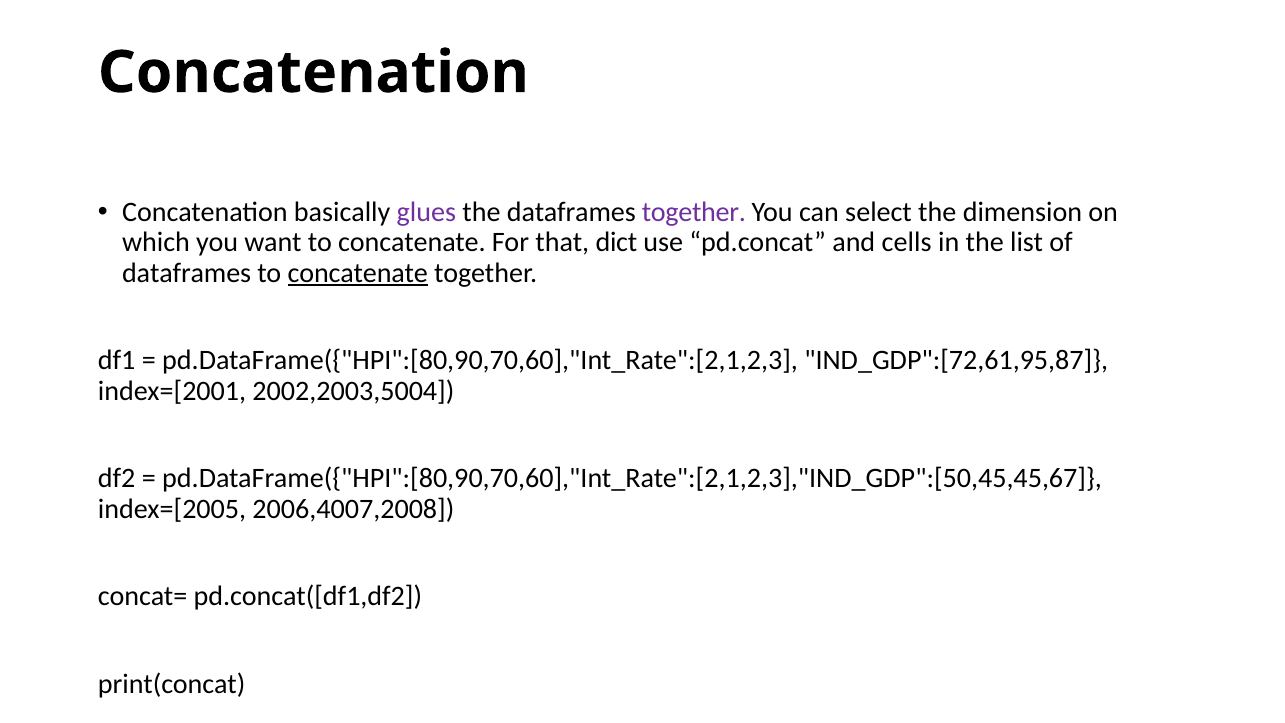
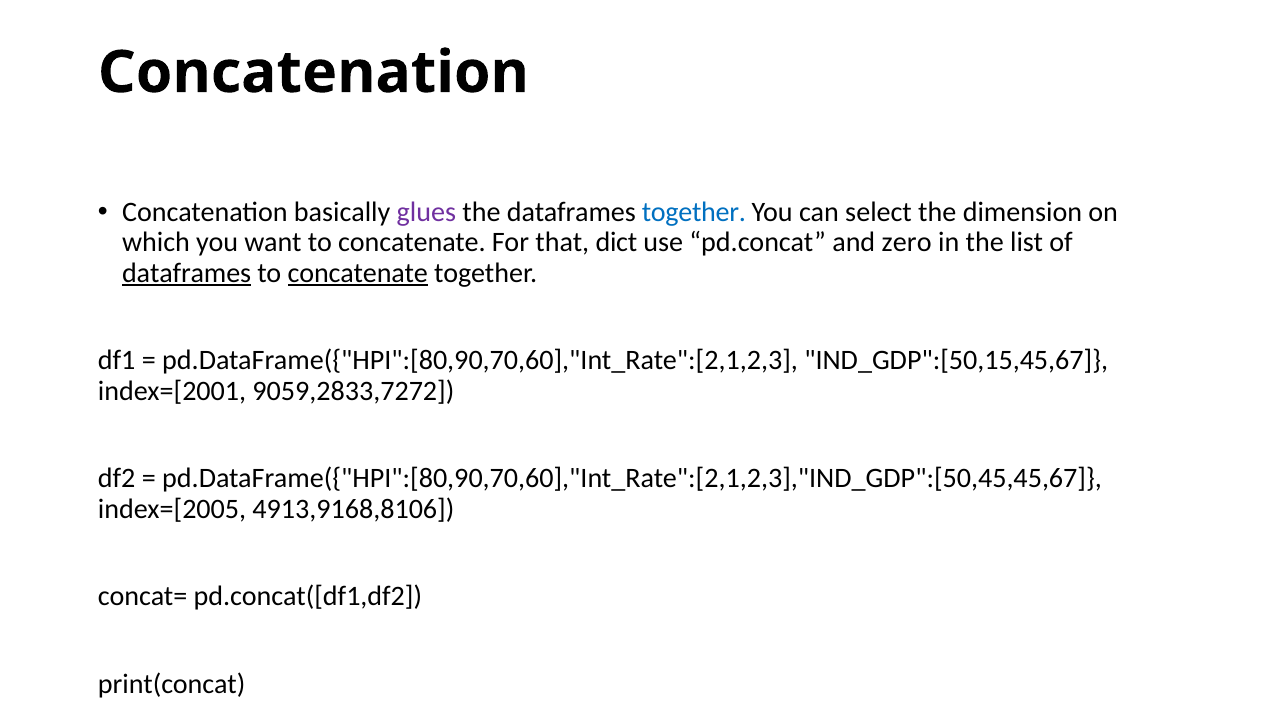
together at (694, 212) colour: purple -> blue
cells: cells -> zero
dataframes at (187, 273) underline: none -> present
IND_GDP":[72,61,95,87: IND_GDP":[72,61,95,87 -> IND_GDP":[50,15,45,67
2002,2003,5004: 2002,2003,5004 -> 9059,2833,7272
2006,4007,2008: 2006,4007,2008 -> 4913,9168,8106
